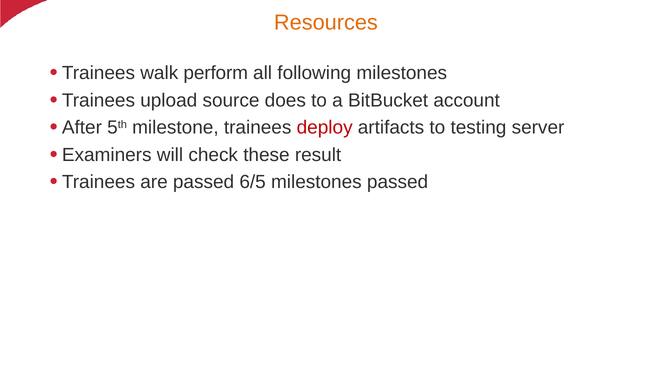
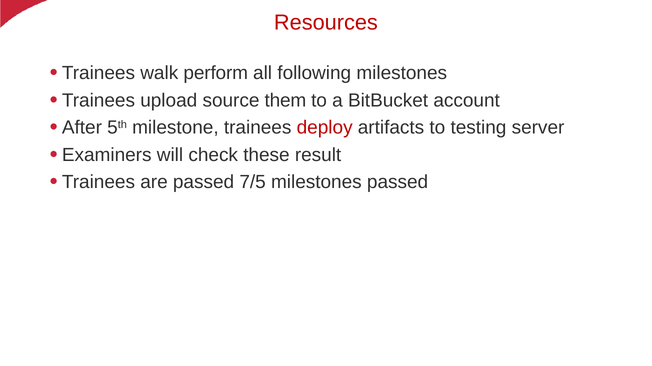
Resources colour: orange -> red
does: does -> them
6/5: 6/5 -> 7/5
